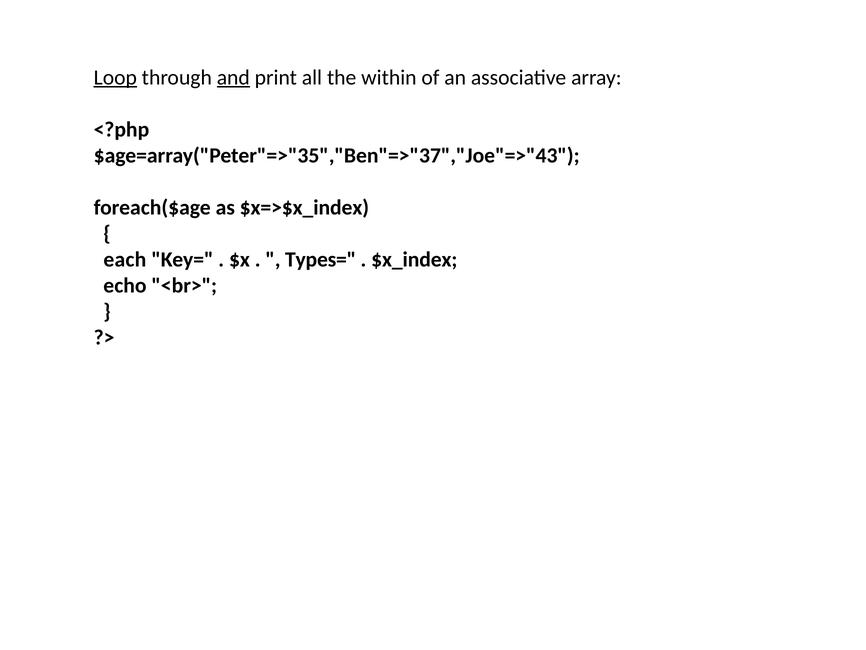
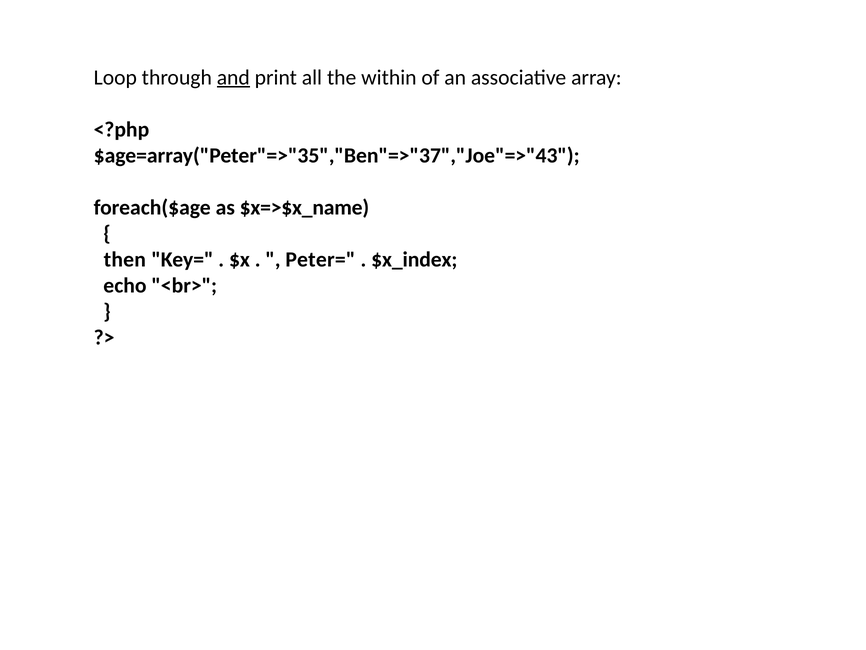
Loop underline: present -> none
$x=>$x_index: $x=>$x_index -> $x=>$x_name
each: each -> then
Types=: Types= -> Peter=
